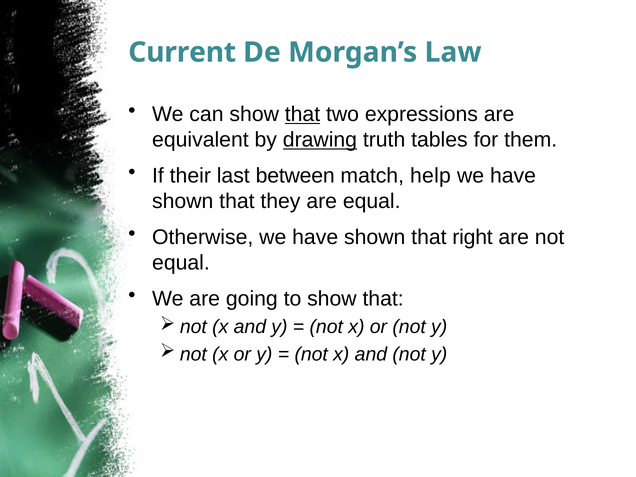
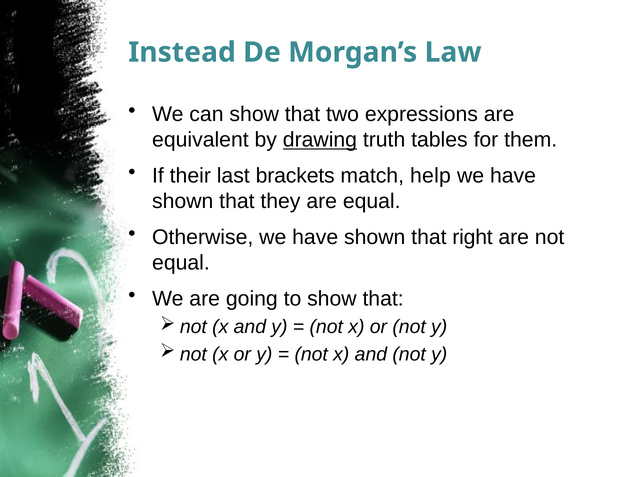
Current: Current -> Instead
that at (302, 114) underline: present -> none
between: between -> brackets
